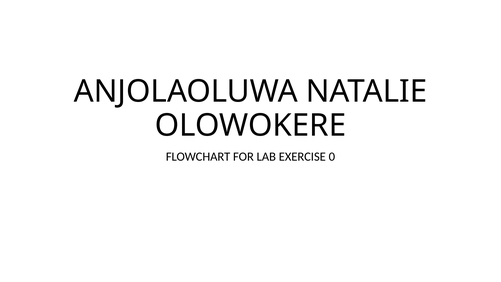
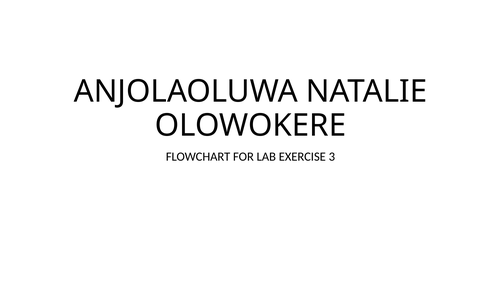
0: 0 -> 3
